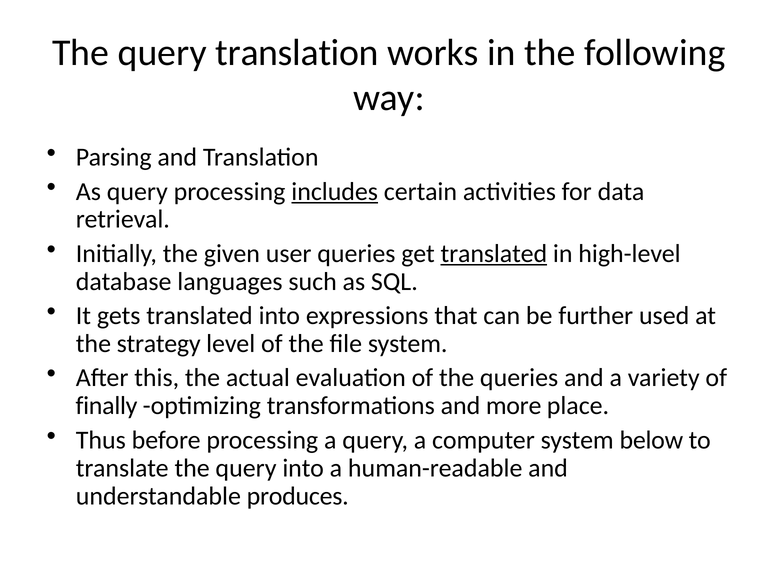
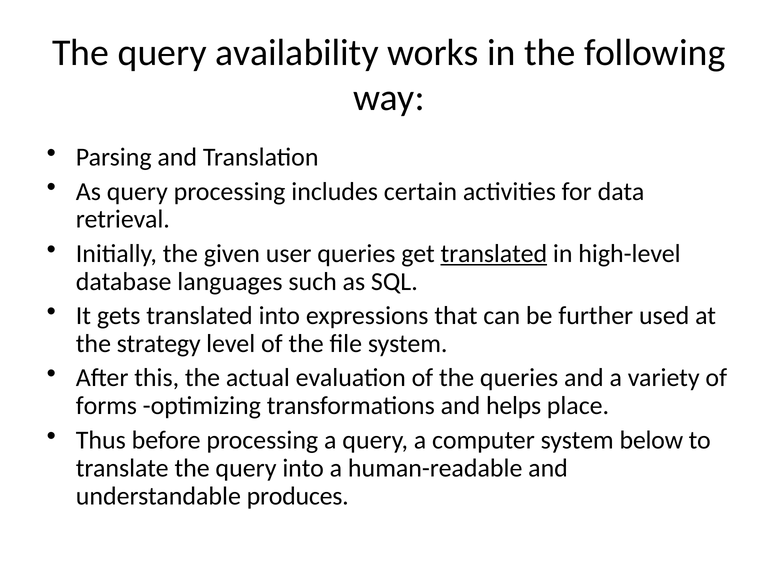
query translation: translation -> availability
includes underline: present -> none
finally: finally -> forms
more: more -> helps
